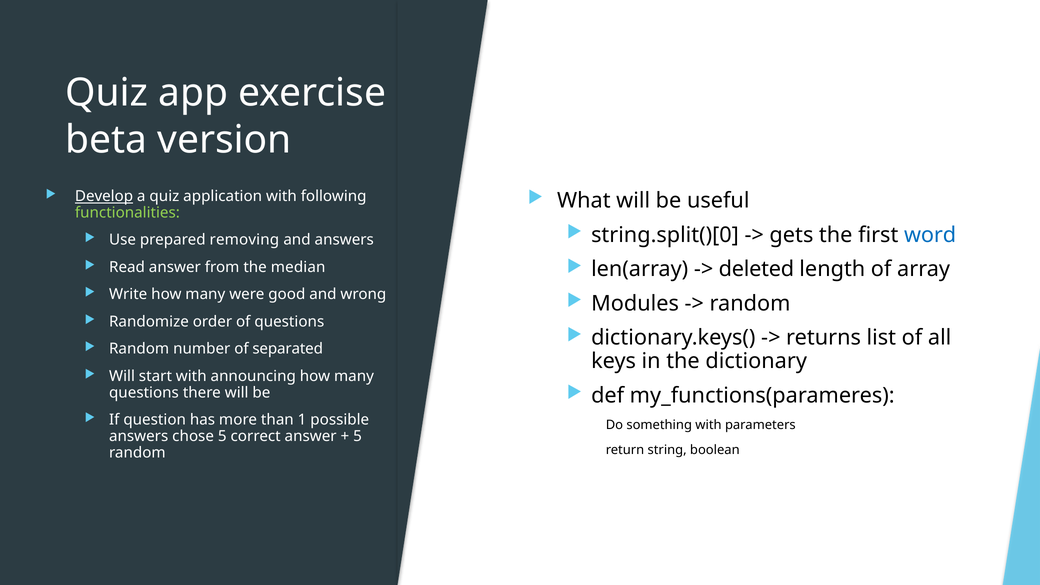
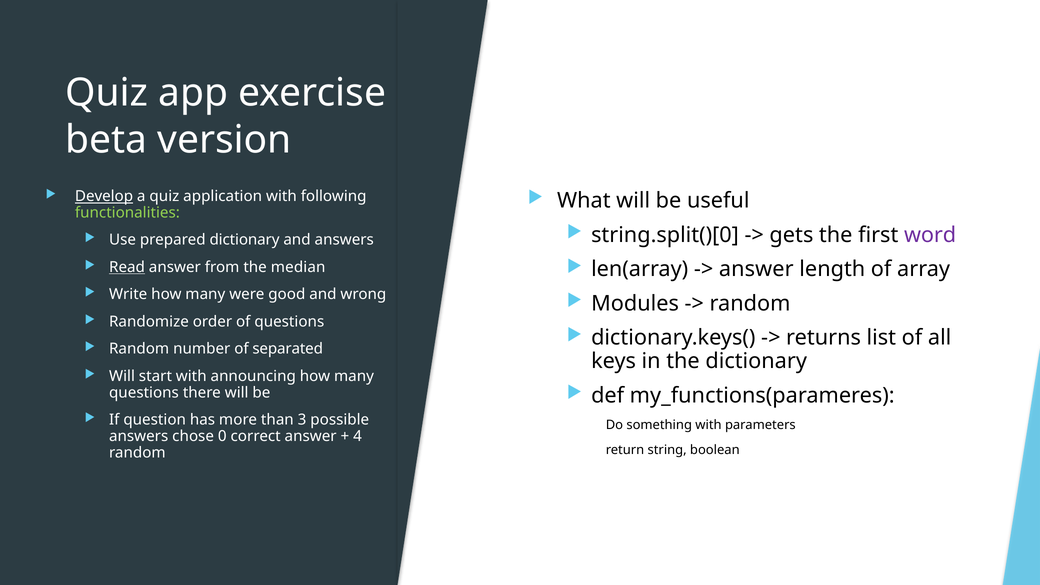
word colour: blue -> purple
prepared removing: removing -> dictionary
deleted at (756, 269): deleted -> answer
Read underline: none -> present
1: 1 -> 3
chose 5: 5 -> 0
5 at (357, 436): 5 -> 4
